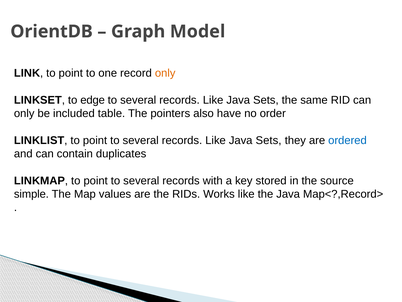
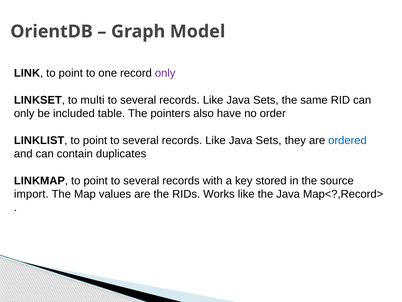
only at (165, 73) colour: orange -> purple
edge: edge -> multi
simple: simple -> import
